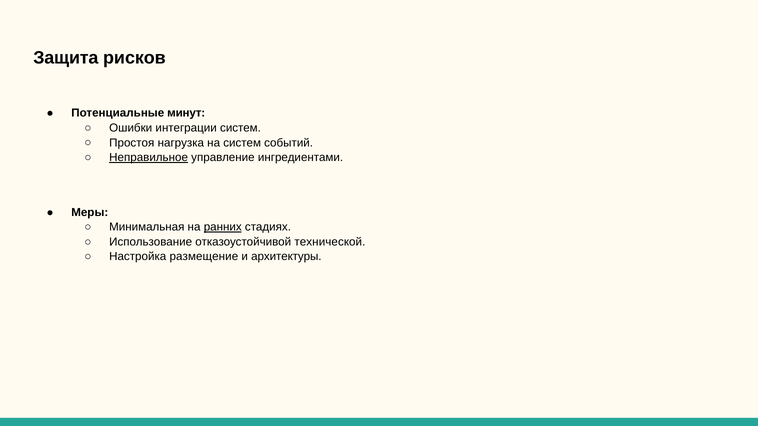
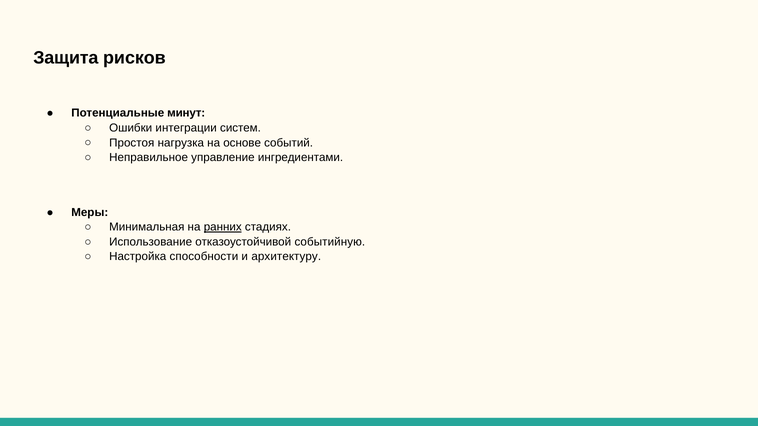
на систем: систем -> основе
Неправильное underline: present -> none
технической: технической -> событийную
размещение: размещение -> способности
архитектуры: архитектуры -> архитектуру
